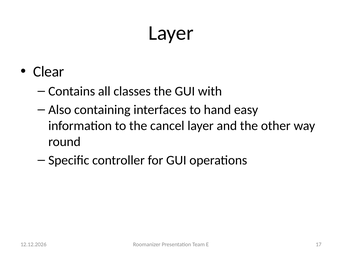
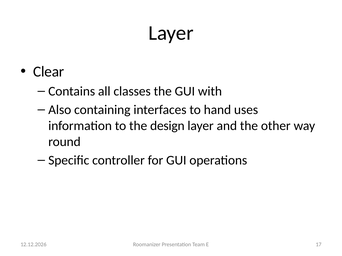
easy: easy -> uses
cancel: cancel -> design
